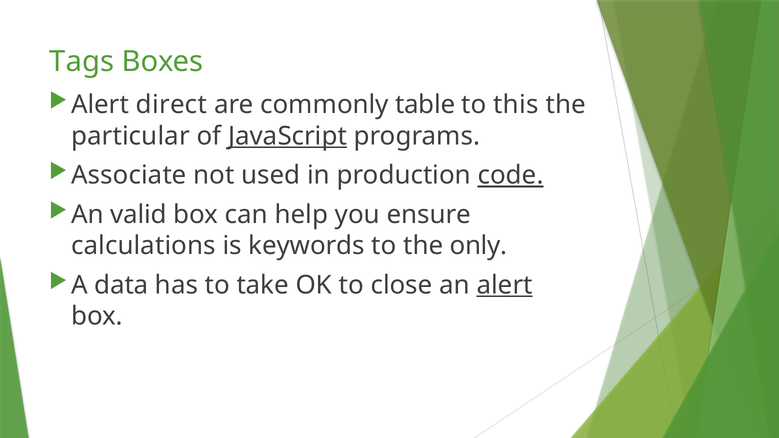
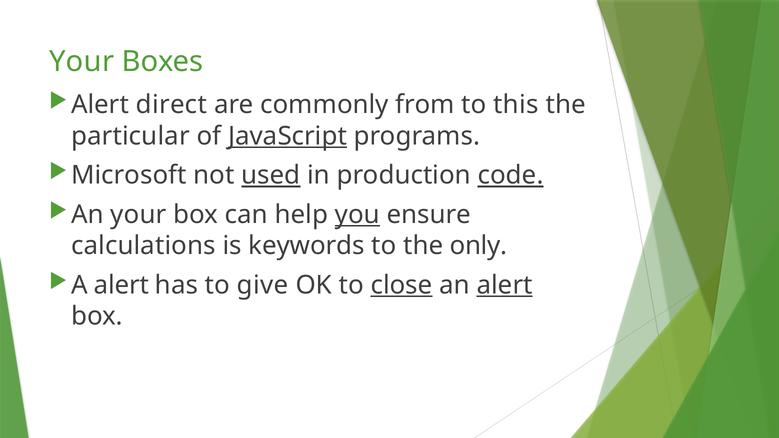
Tags at (82, 61): Tags -> Your
table: table -> from
Associate: Associate -> Microsoft
used underline: none -> present
An valid: valid -> your
you underline: none -> present
A data: data -> alert
take: take -> give
close underline: none -> present
